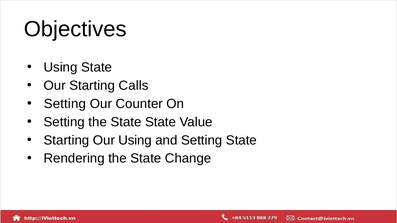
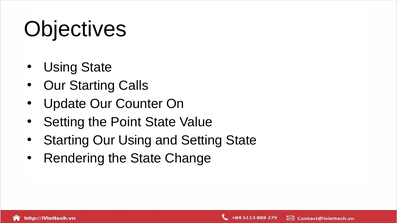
Setting at (65, 104): Setting -> Update
Setting the State: State -> Point
